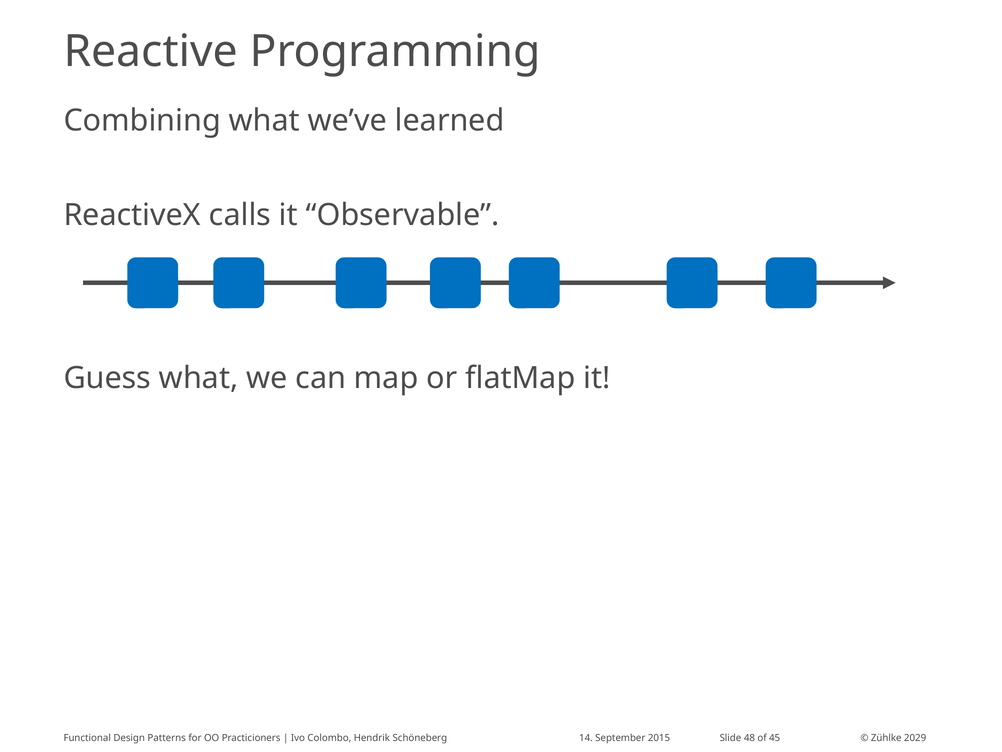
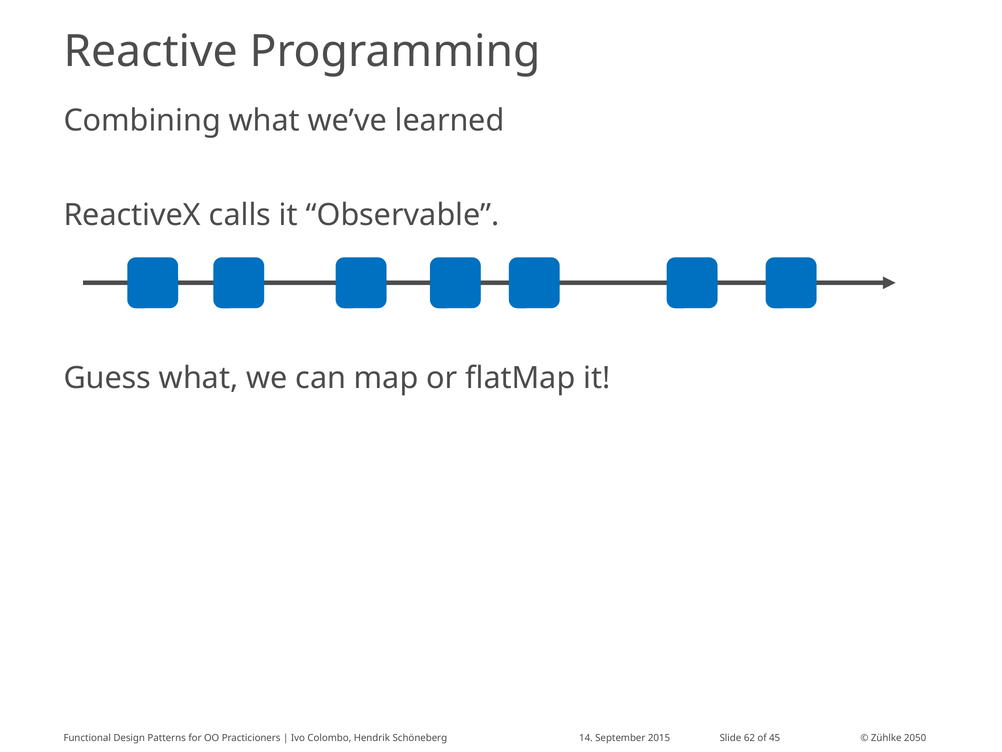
48: 48 -> 62
2029: 2029 -> 2050
